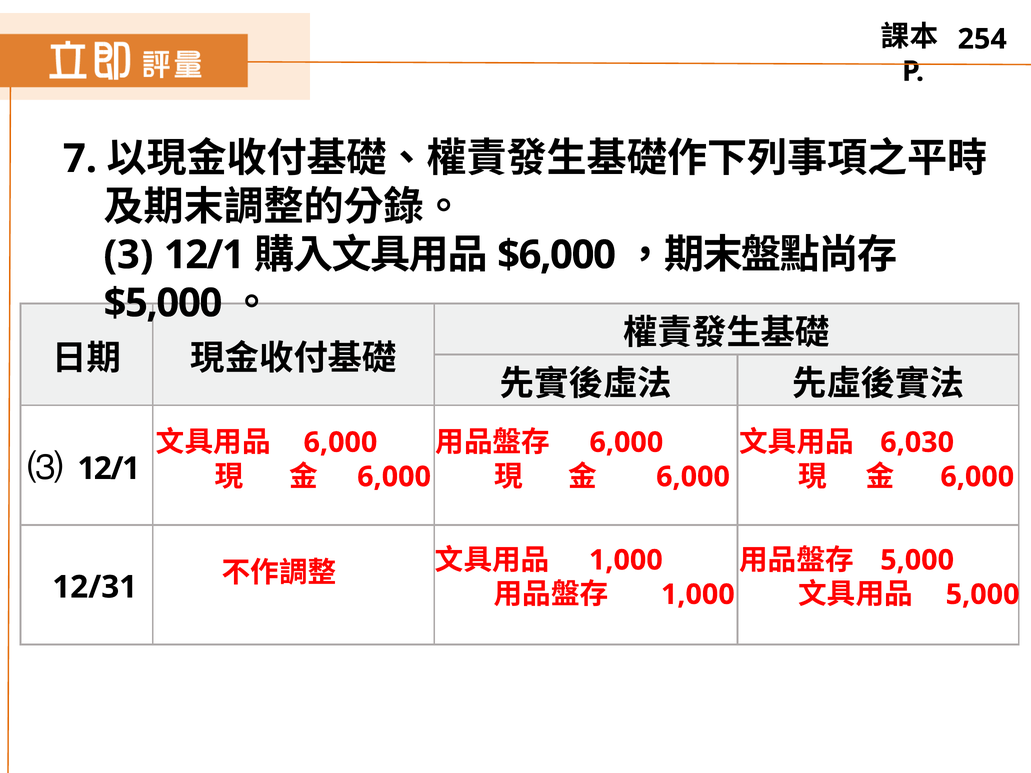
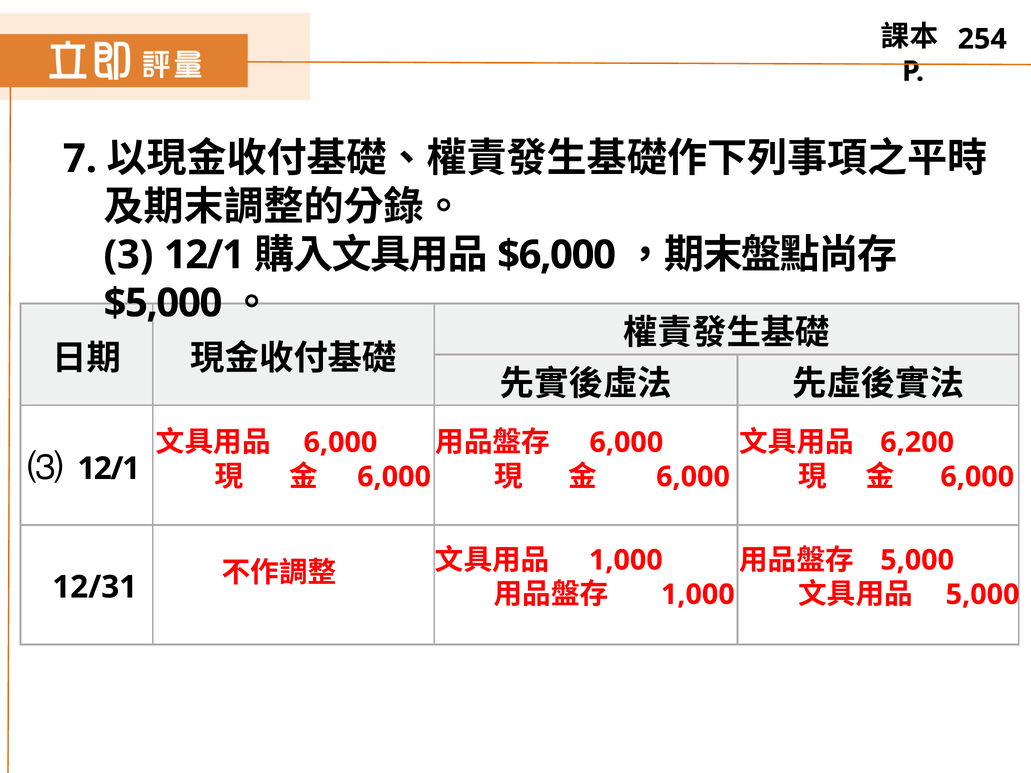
6,030: 6,030 -> 6,200
